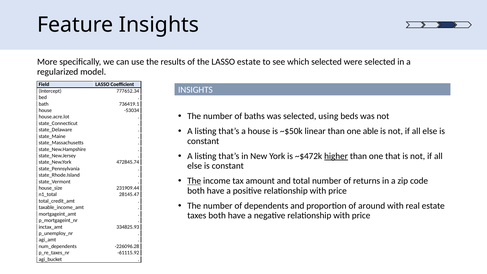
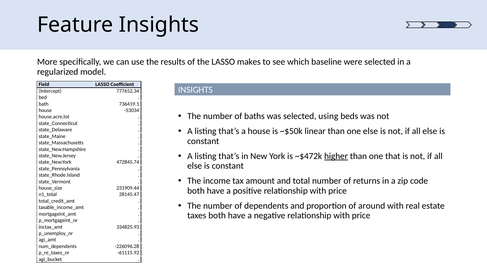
LASSO estate: estate -> makes
which selected: selected -> baseline
one able: able -> else
The at (194, 181) underline: present -> none
